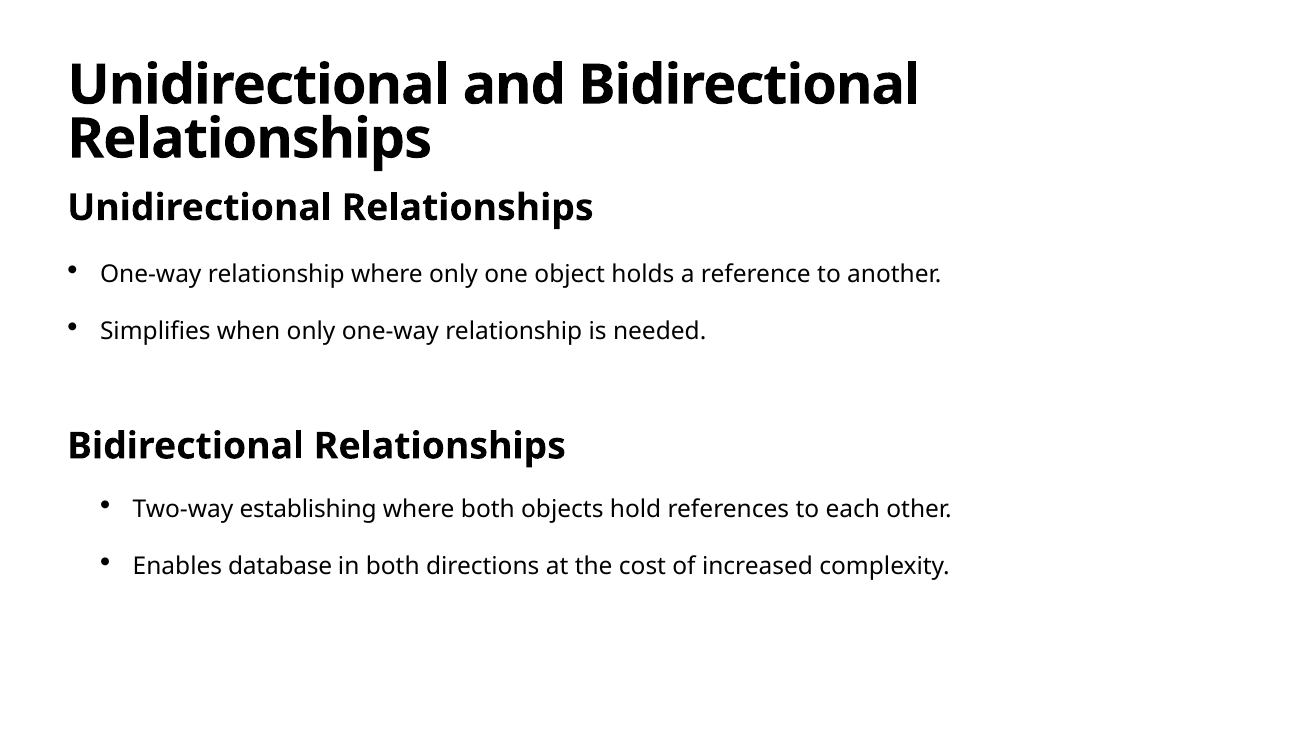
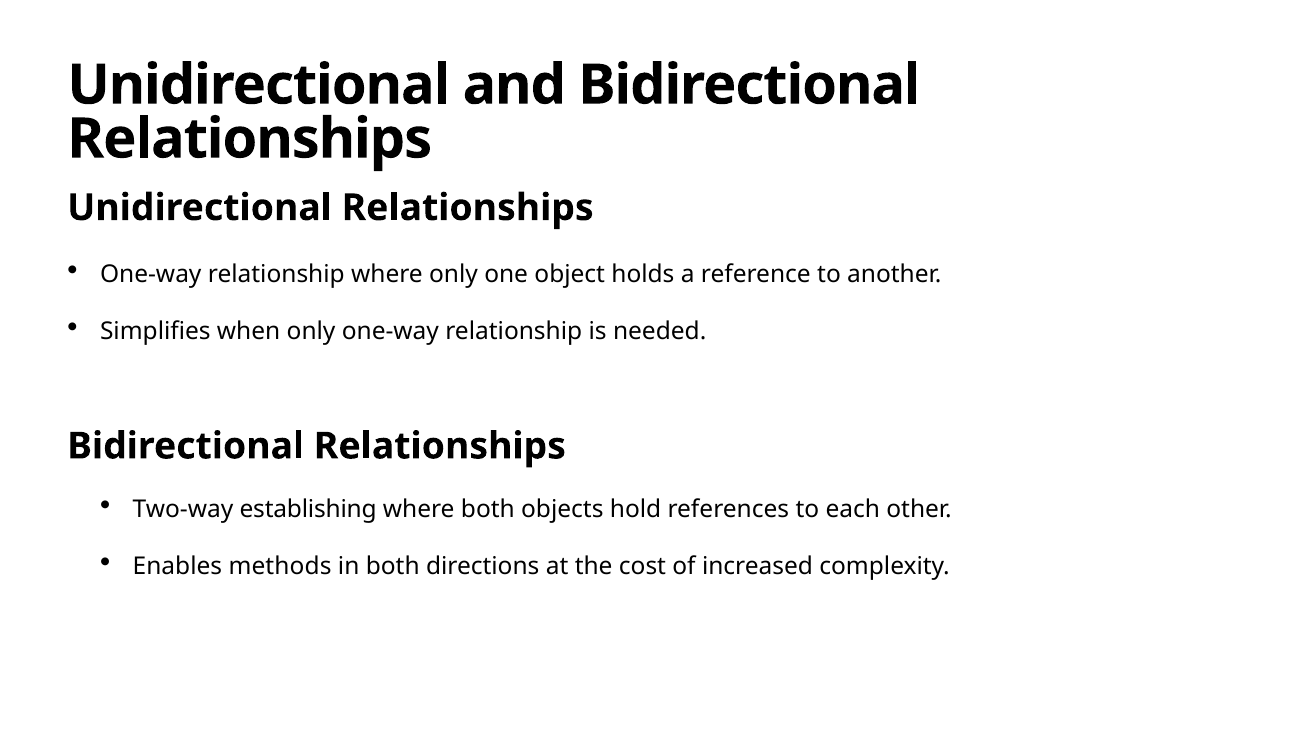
database: database -> methods
